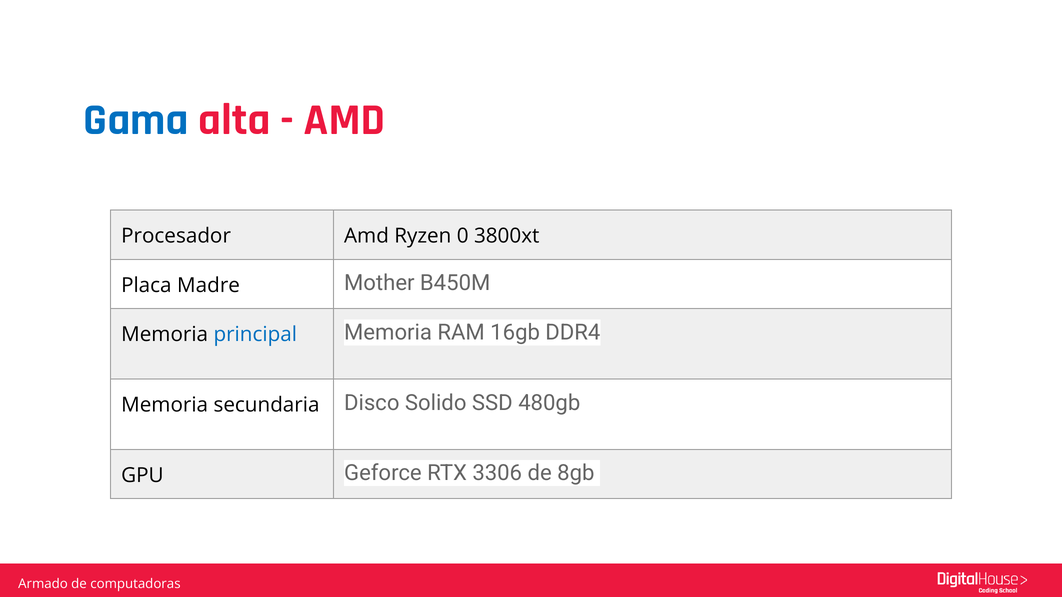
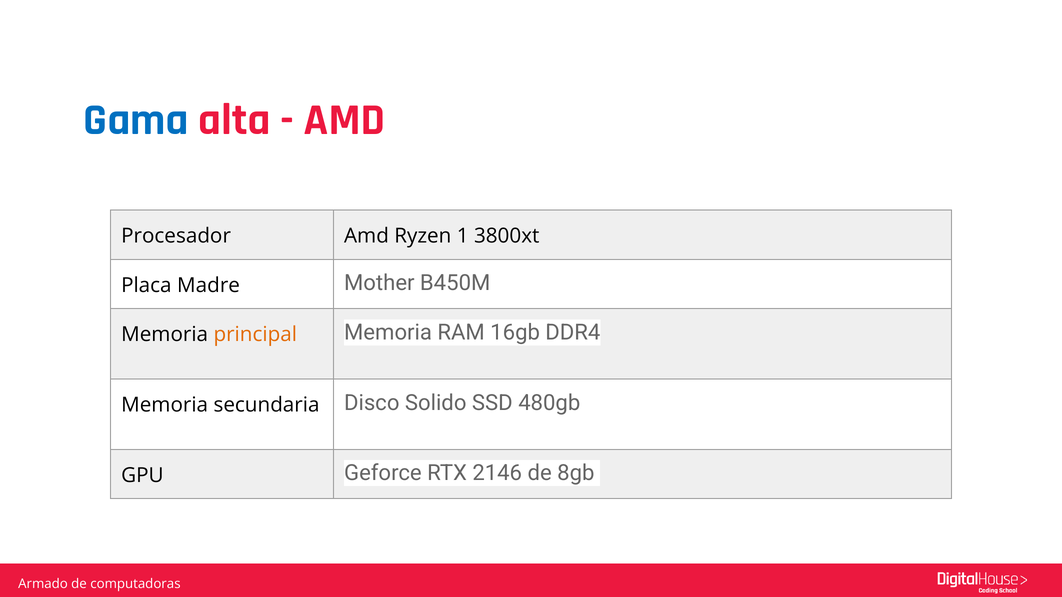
0: 0 -> 1
principal colour: blue -> orange
3306: 3306 -> 2146
